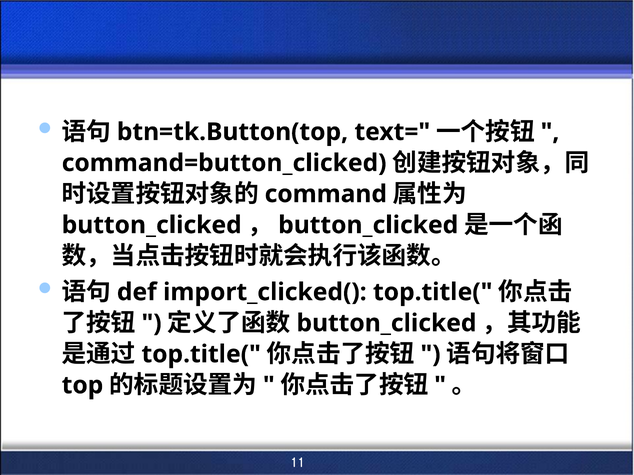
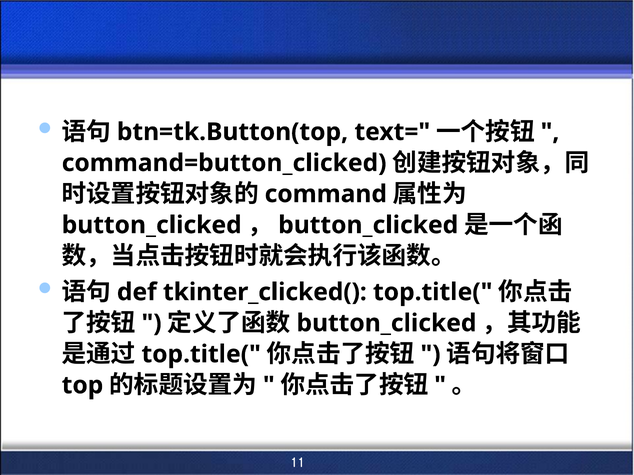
import_clicked(: import_clicked( -> tkinter_clicked(
